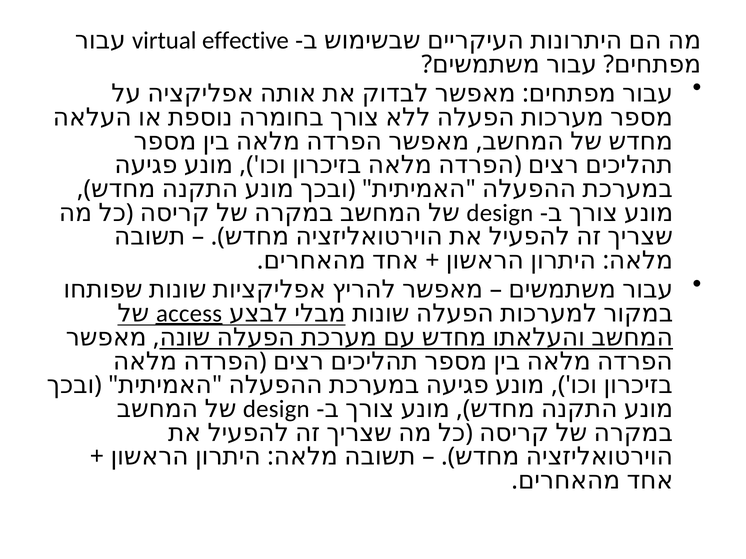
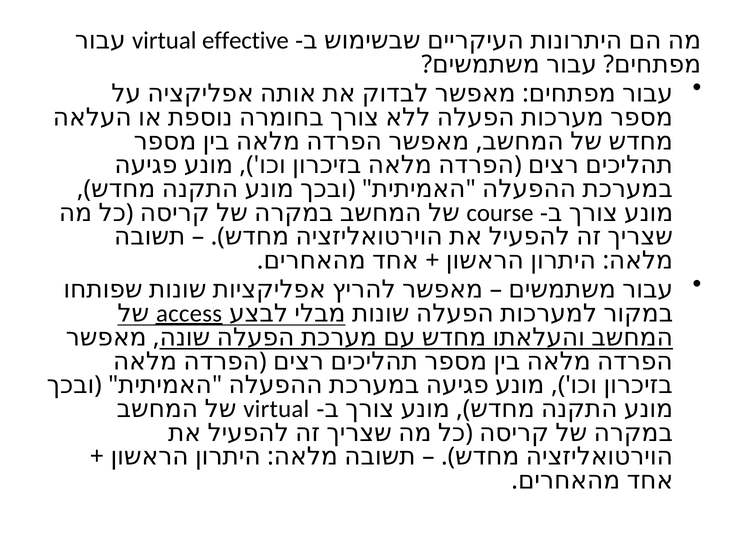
design at (500, 213): design -> course
design at (276, 409): design -> virtual
